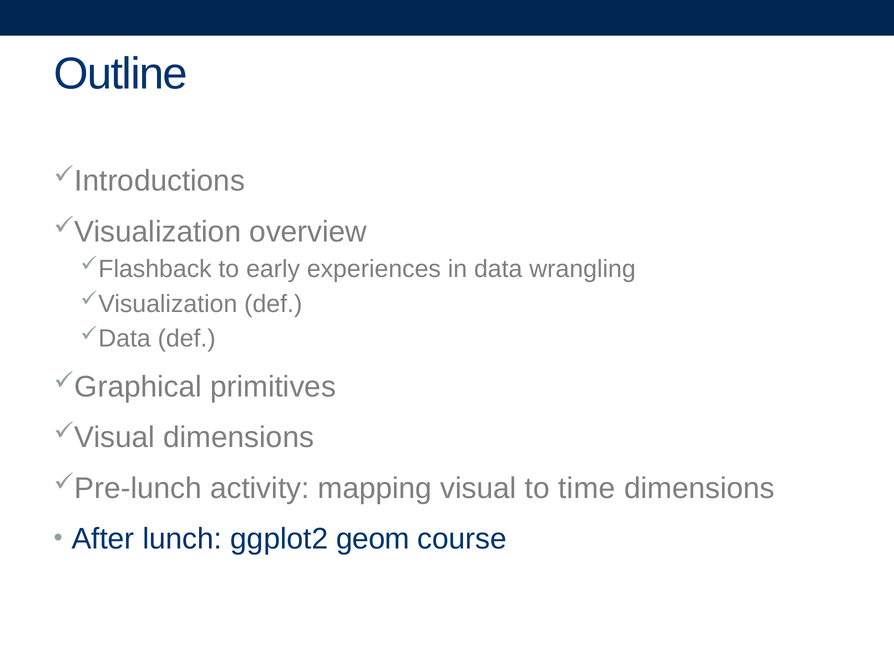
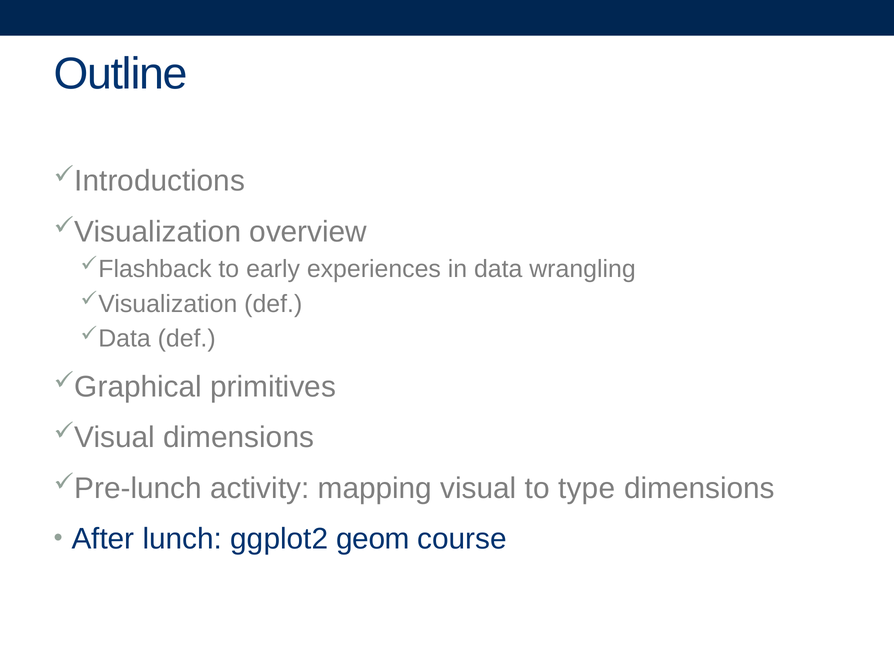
time: time -> type
